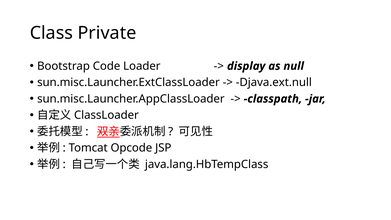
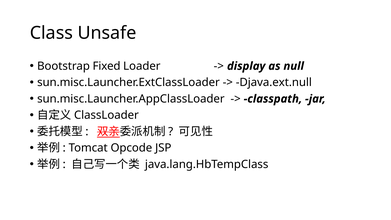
Private: Private -> Unsafe
Code: Code -> Fixed
